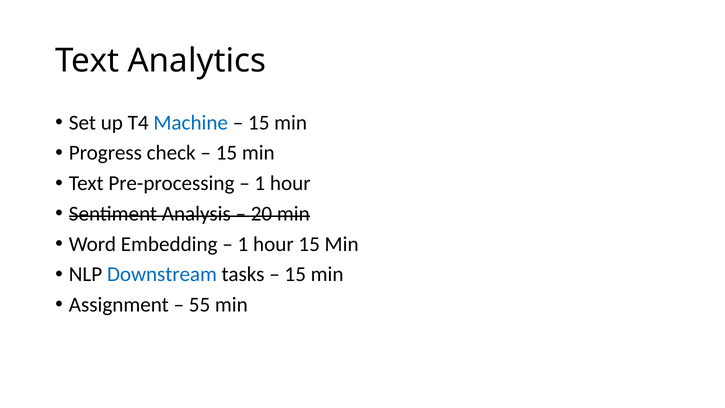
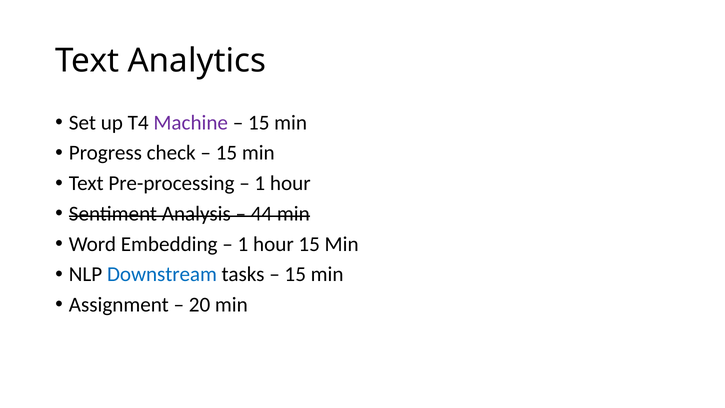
Machine colour: blue -> purple
20: 20 -> 44
55: 55 -> 20
